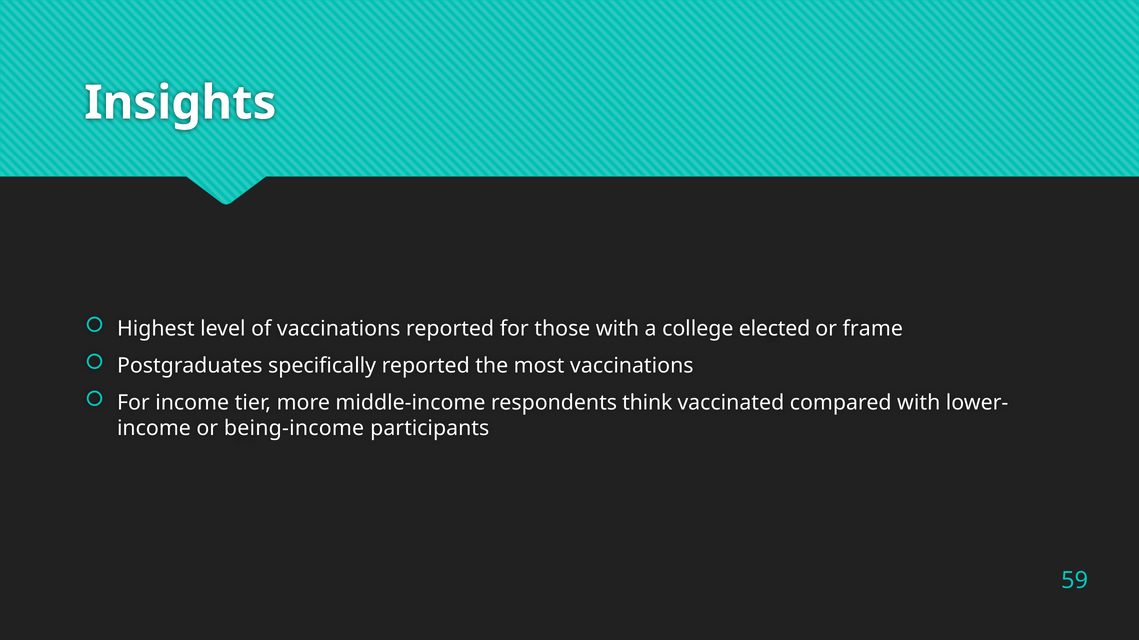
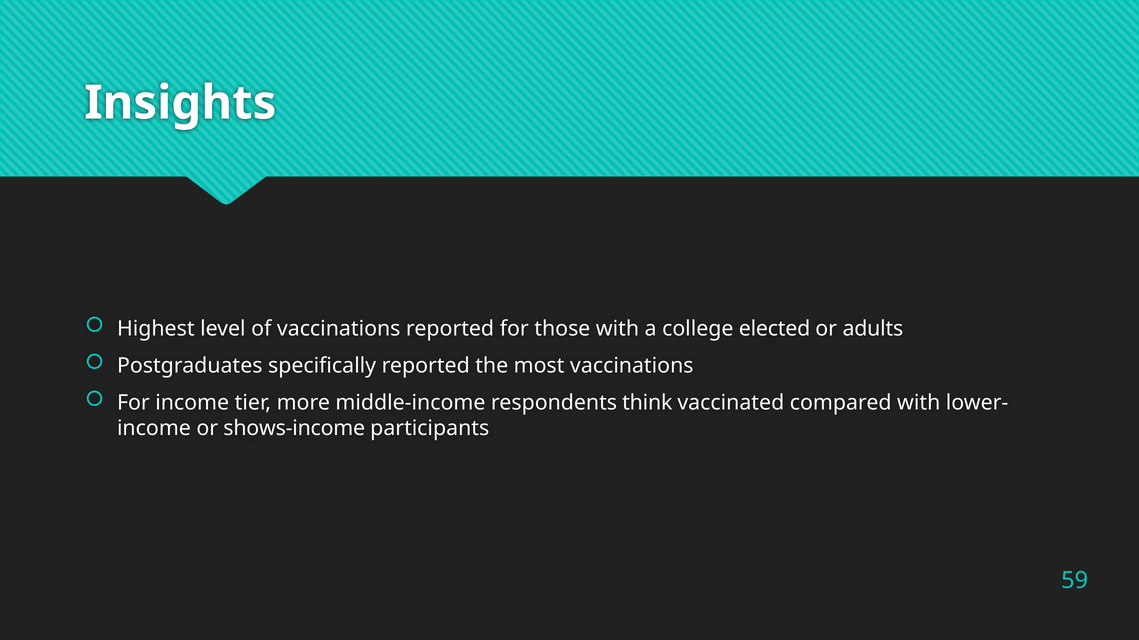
frame: frame -> adults
being-income: being-income -> shows-income
